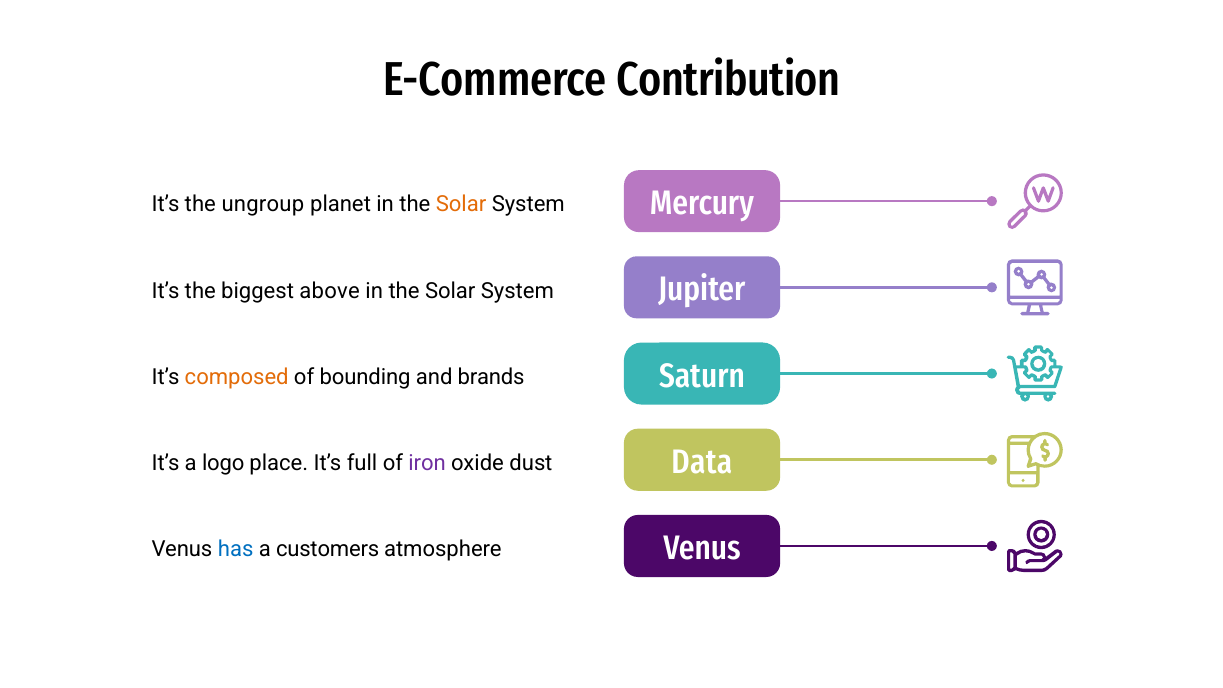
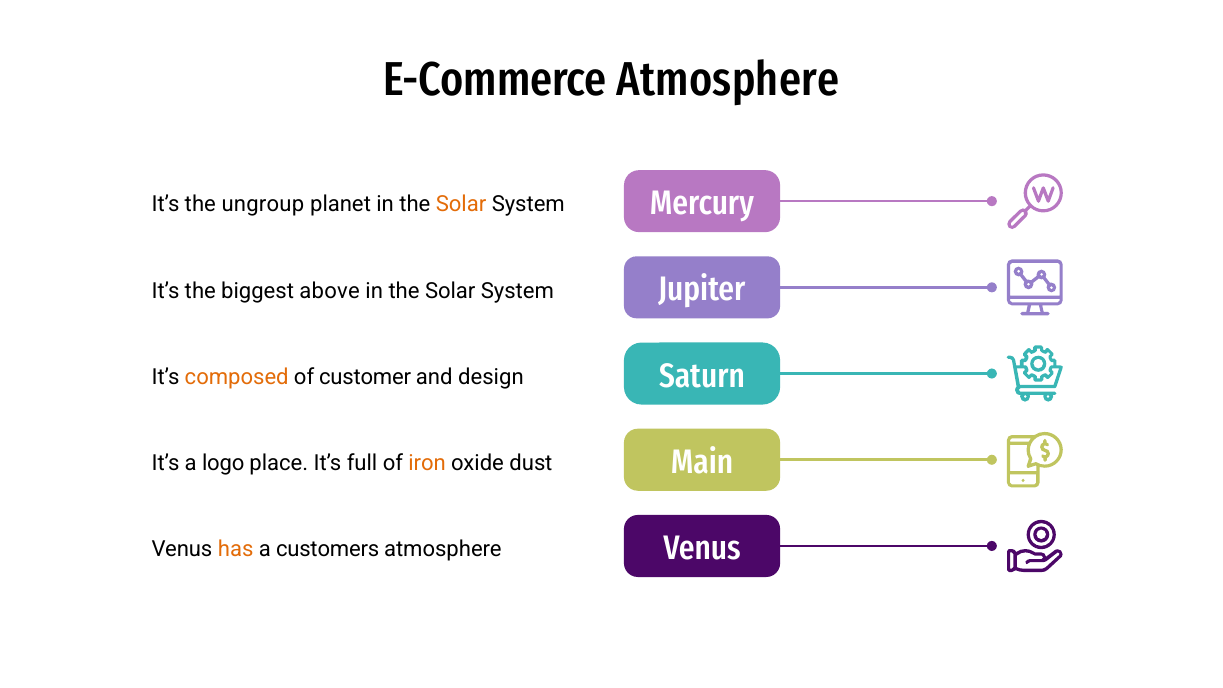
E-Commerce Contribution: Contribution -> Atmosphere
bounding: bounding -> customer
brands: brands -> design
iron colour: purple -> orange
Data: Data -> Main
has colour: blue -> orange
